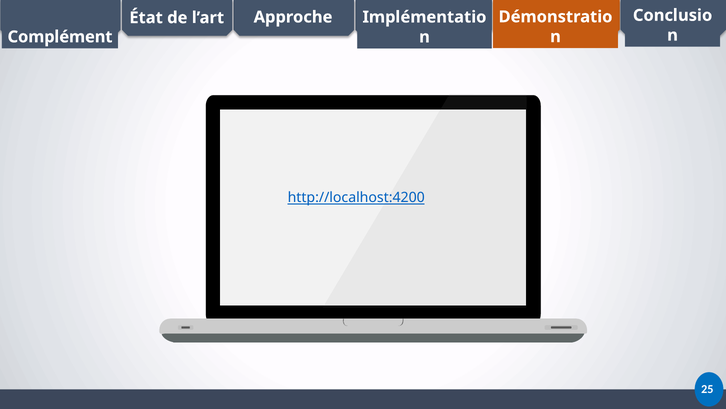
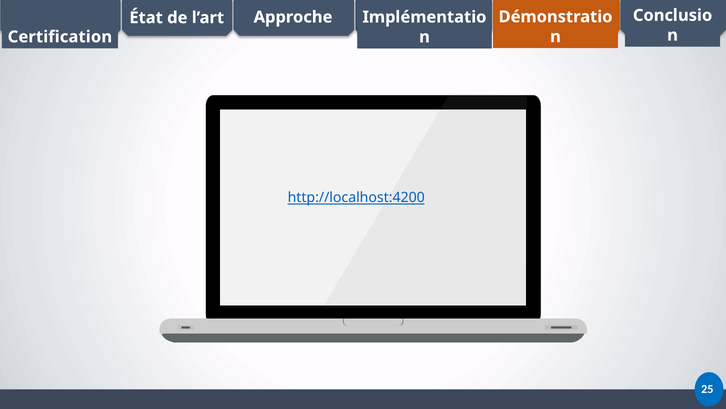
Complément: Complément -> Certification
